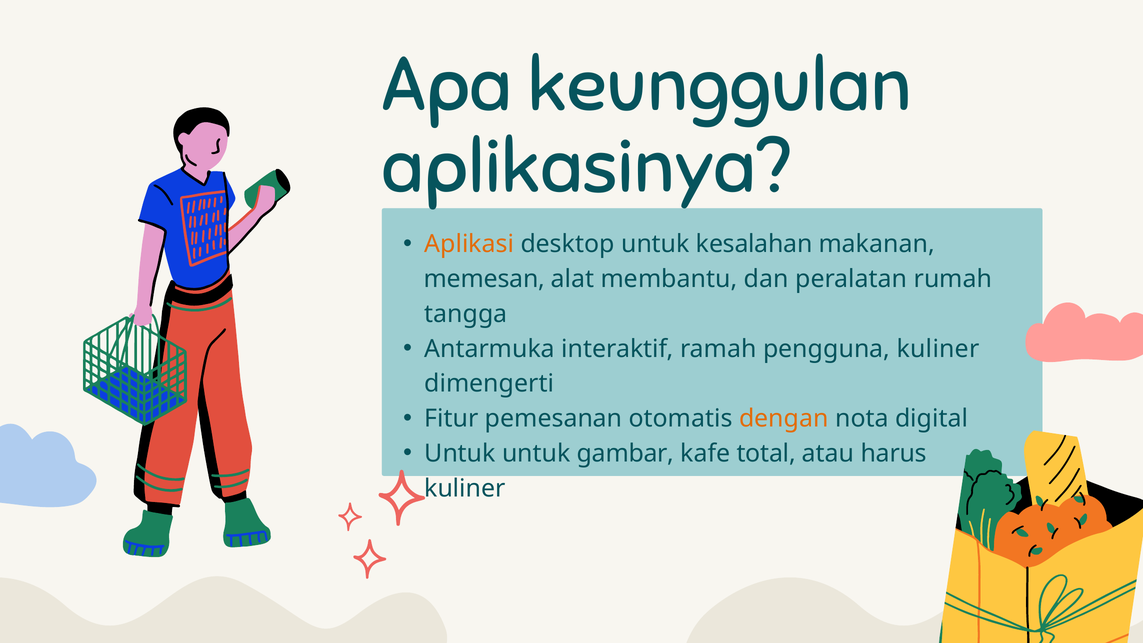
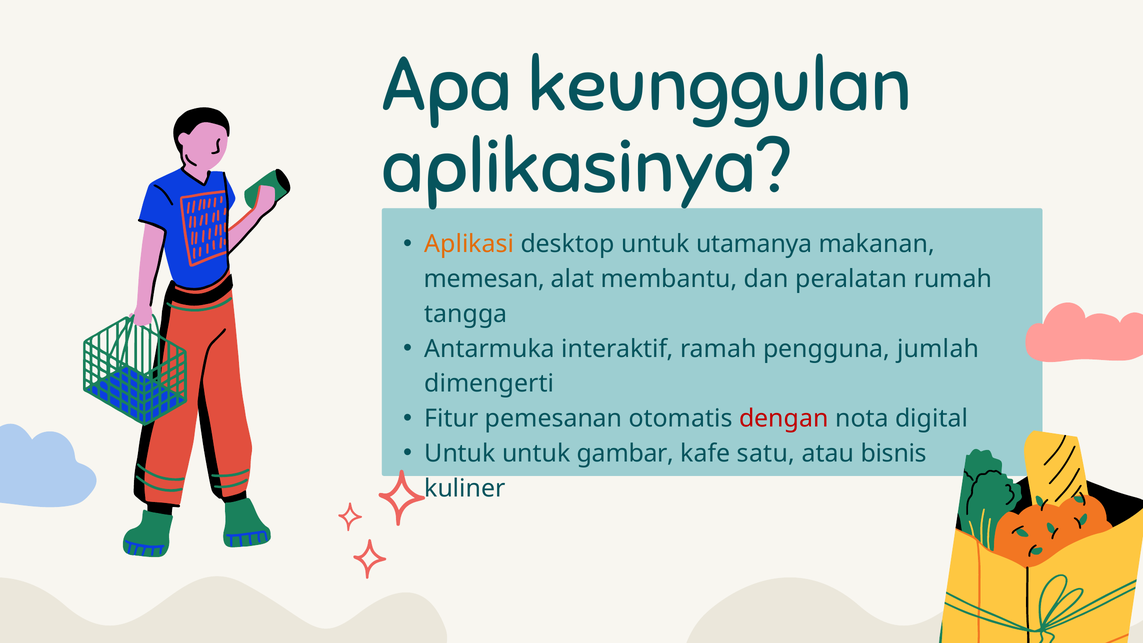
kesalahan: kesalahan -> utamanya
pengguna kuliner: kuliner -> jumlah
dengan colour: orange -> red
total: total -> satu
harus: harus -> bisnis
